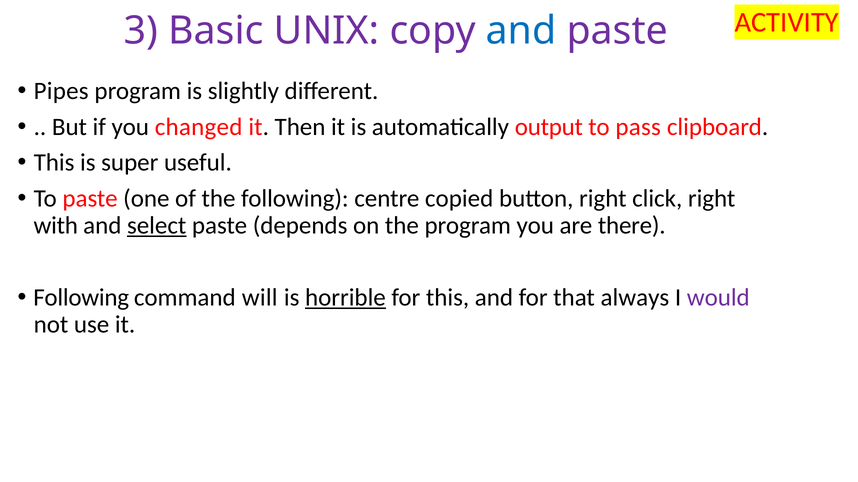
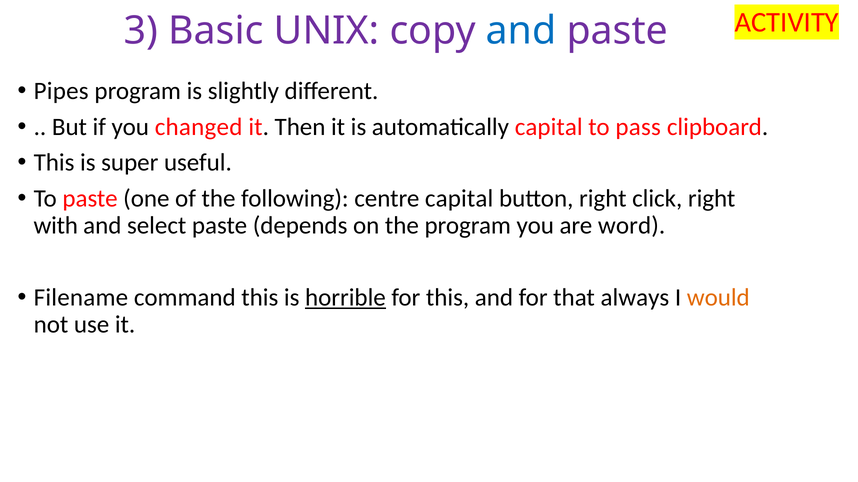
automatically output: output -> capital
centre copied: copied -> capital
select underline: present -> none
there: there -> word
Following at (81, 298): Following -> Filename
command will: will -> this
would colour: purple -> orange
